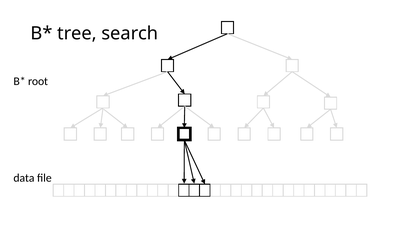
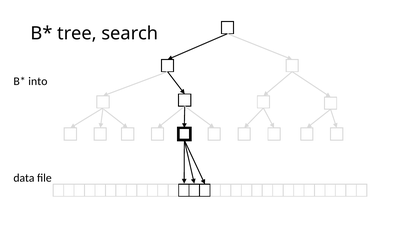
root: root -> into
